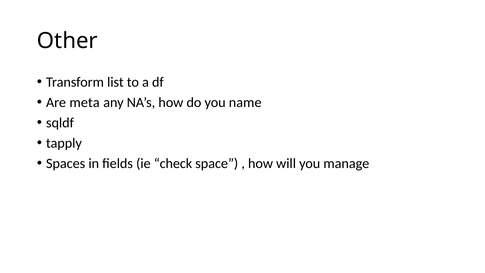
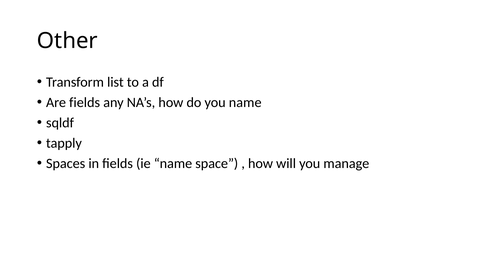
Are meta: meta -> fields
ie check: check -> name
